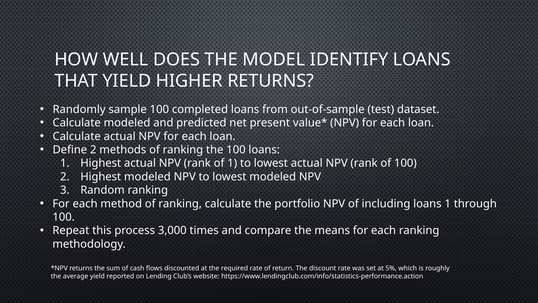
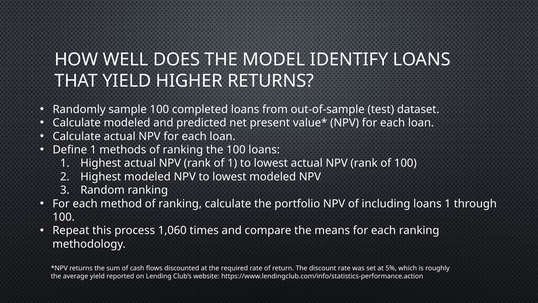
Define 2: 2 -> 1
3,000: 3,000 -> 1,060
